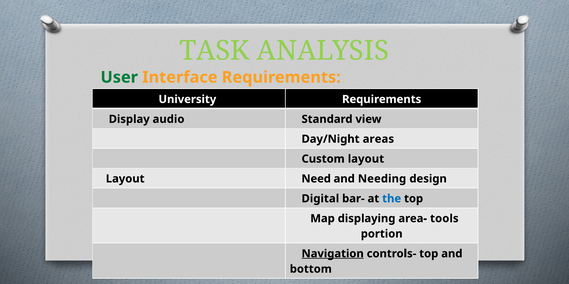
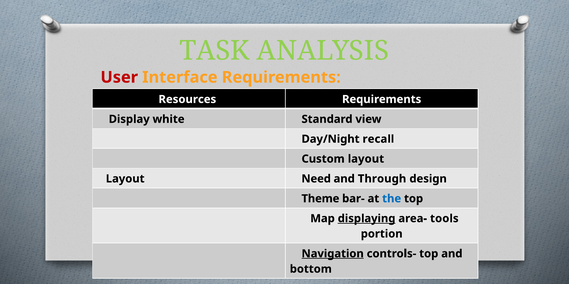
User colour: green -> red
University: University -> Resources
audio: audio -> white
areas: areas -> recall
Needing: Needing -> Through
Digital: Digital -> Theme
displaying underline: none -> present
